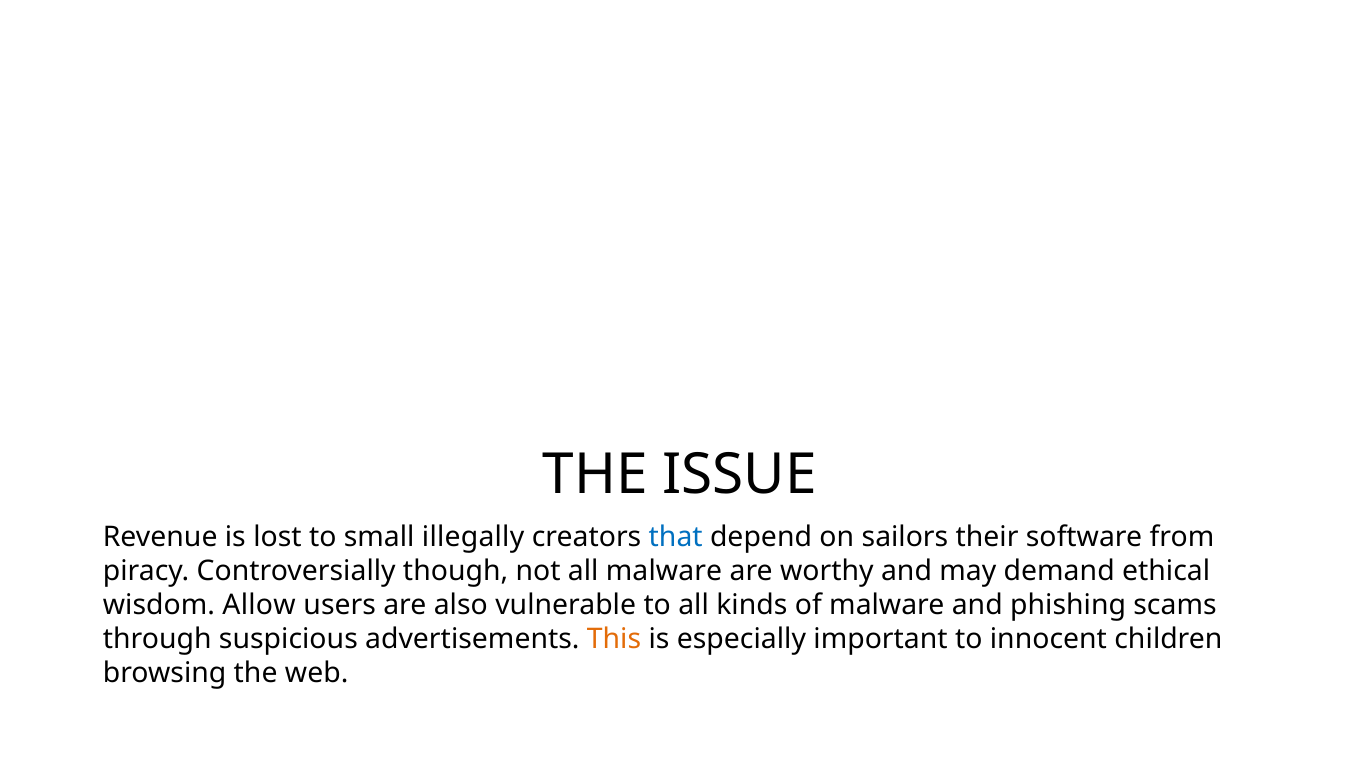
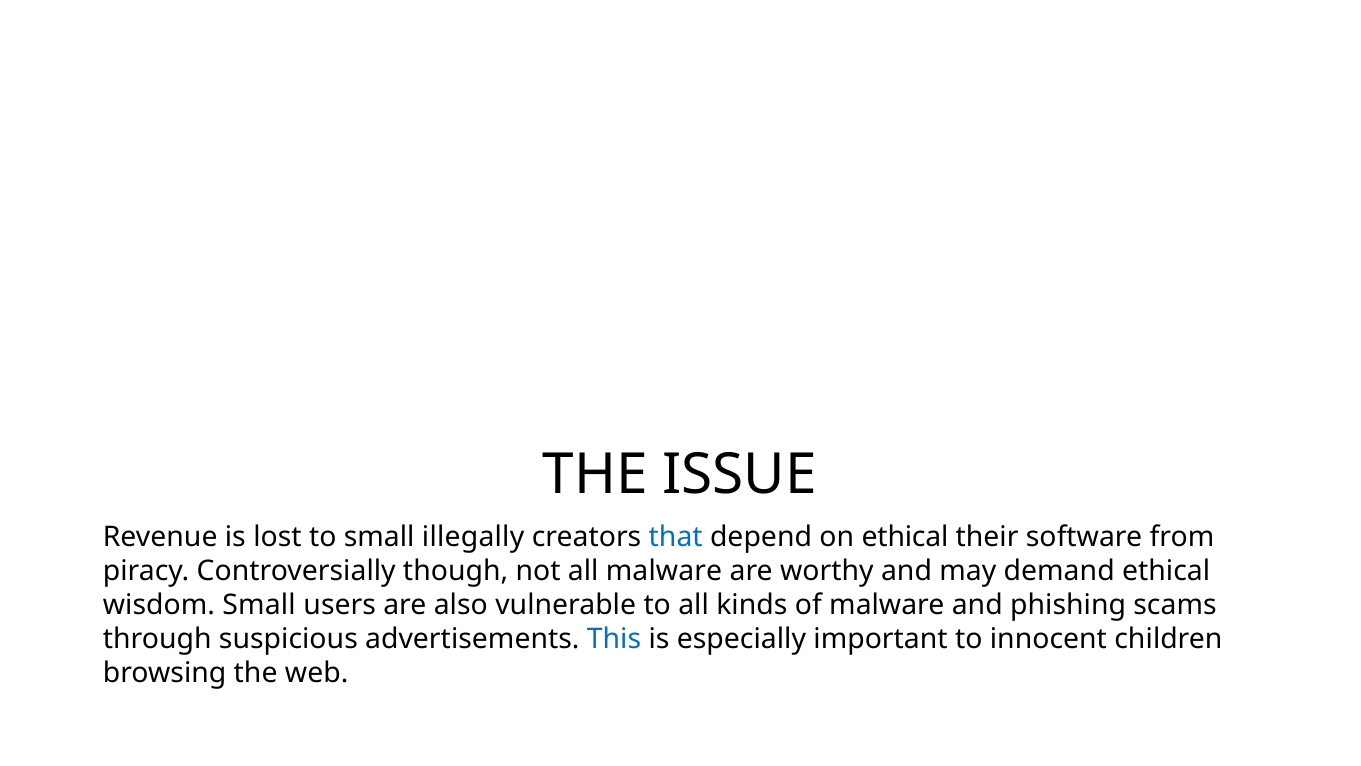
on sailors: sailors -> ethical
wisdom Allow: Allow -> Small
This colour: orange -> blue
